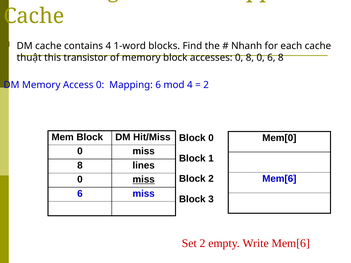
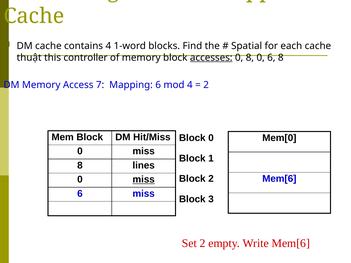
Nhanh: Nhanh -> Spatial
transistor: transistor -> controller
accesses underline: none -> present
Access 0: 0 -> 7
